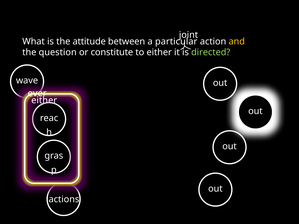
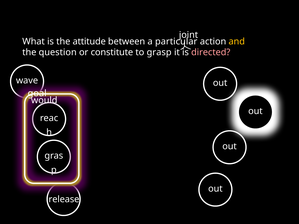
to either: either -> grasp
directed colour: light green -> pink
ever: ever -> goal
either at (44, 100): either -> would
actions: actions -> release
